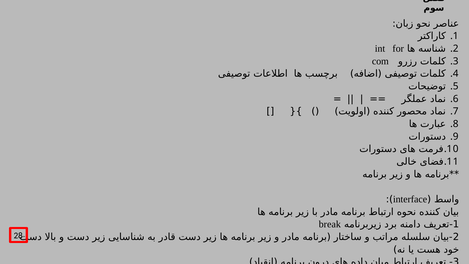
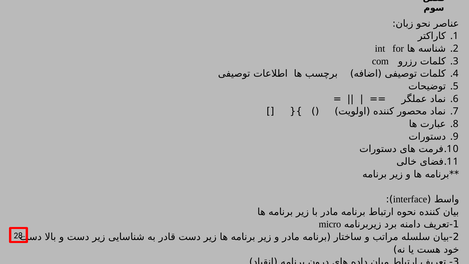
break: break -> micro
